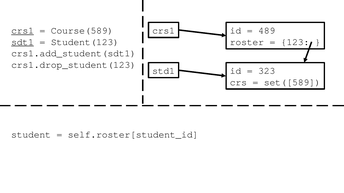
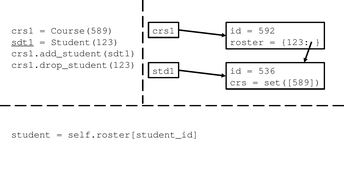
crs1 at (23, 31) underline: present -> none
489: 489 -> 592
323: 323 -> 536
